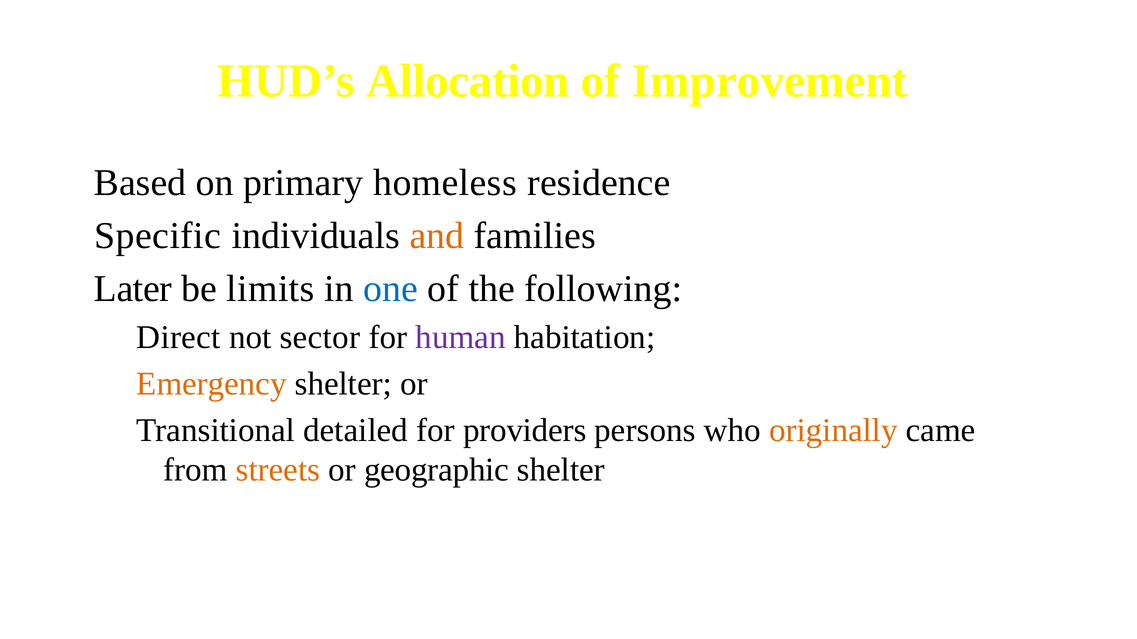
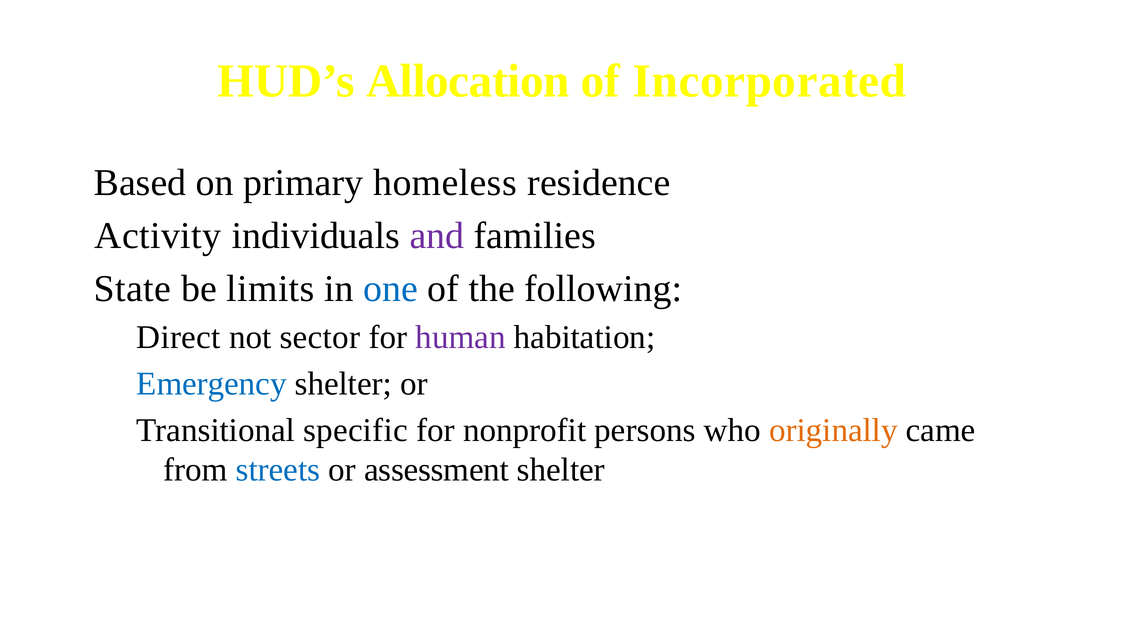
Improvement: Improvement -> Incorporated
Specific: Specific -> Activity
and colour: orange -> purple
Later: Later -> State
Emergency colour: orange -> blue
detailed: detailed -> specific
providers: providers -> nonprofit
streets colour: orange -> blue
geographic: geographic -> assessment
